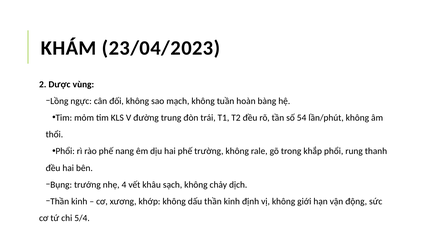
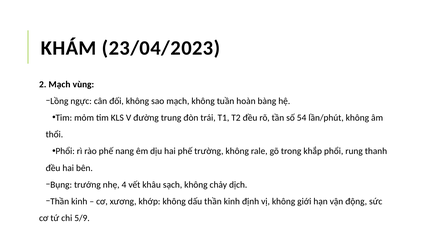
2 Dược: Dược -> Mạch
5/4: 5/4 -> 5/9
